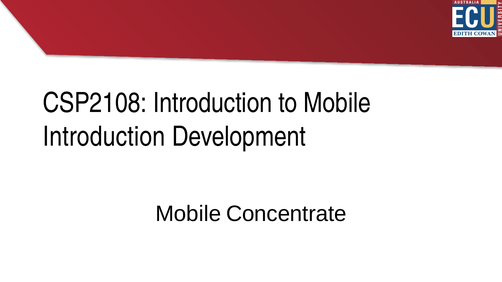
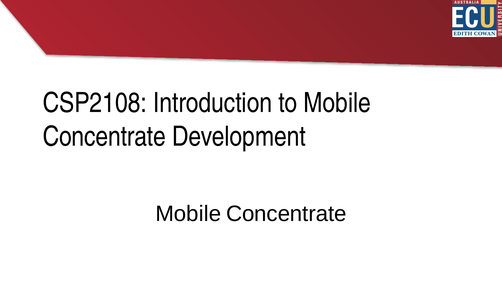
Introduction at (104, 137): Introduction -> Concentrate
